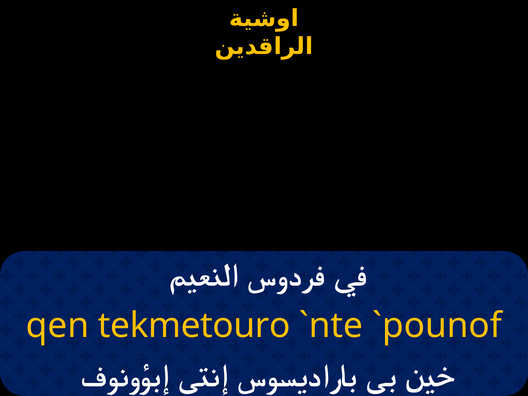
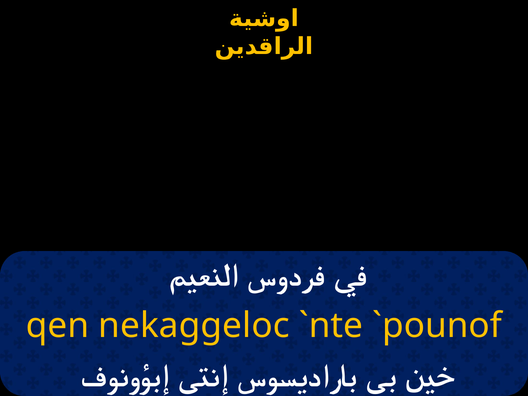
tekmetouro: tekmetouro -> nekaggeloc
